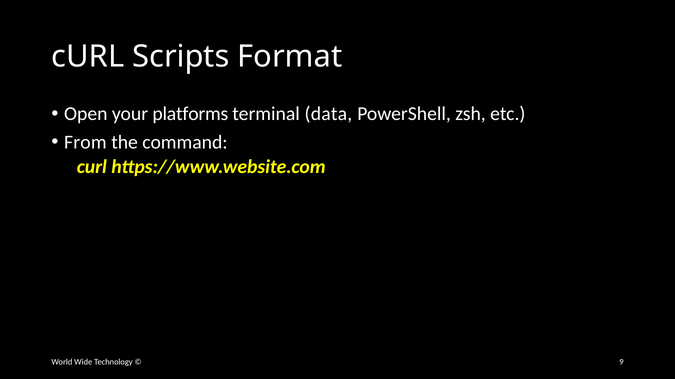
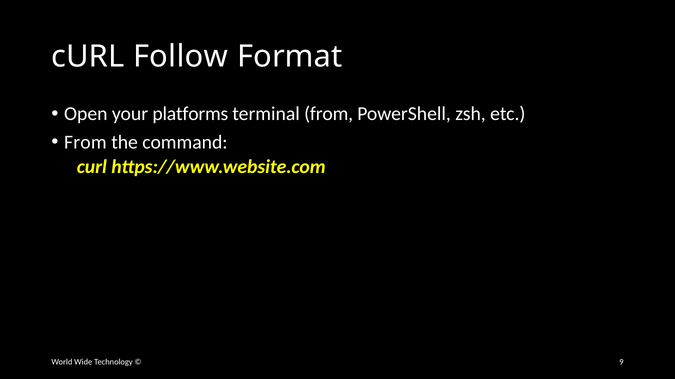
Scripts: Scripts -> Follow
terminal data: data -> from
